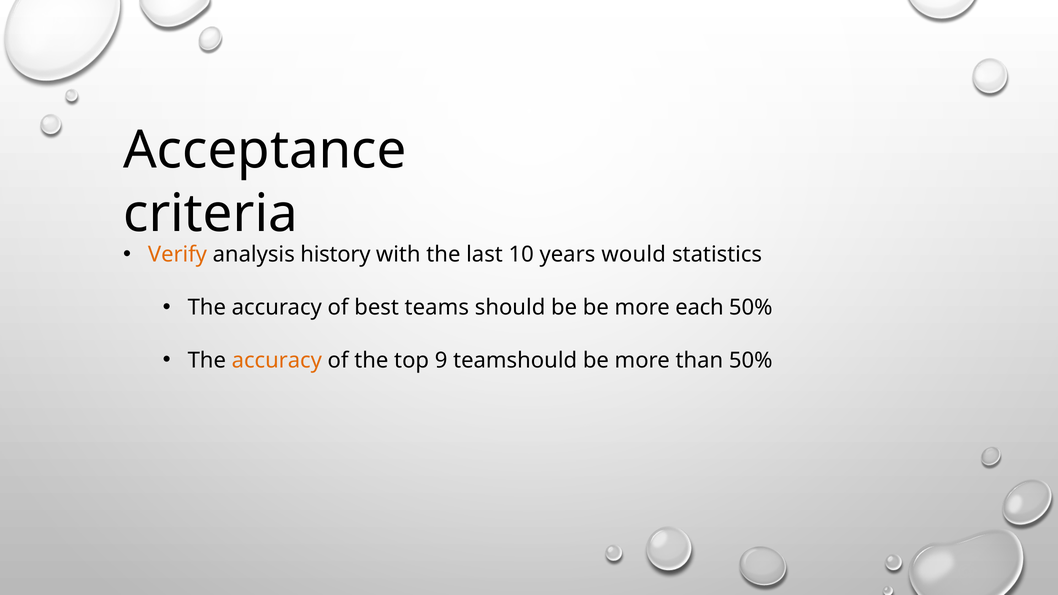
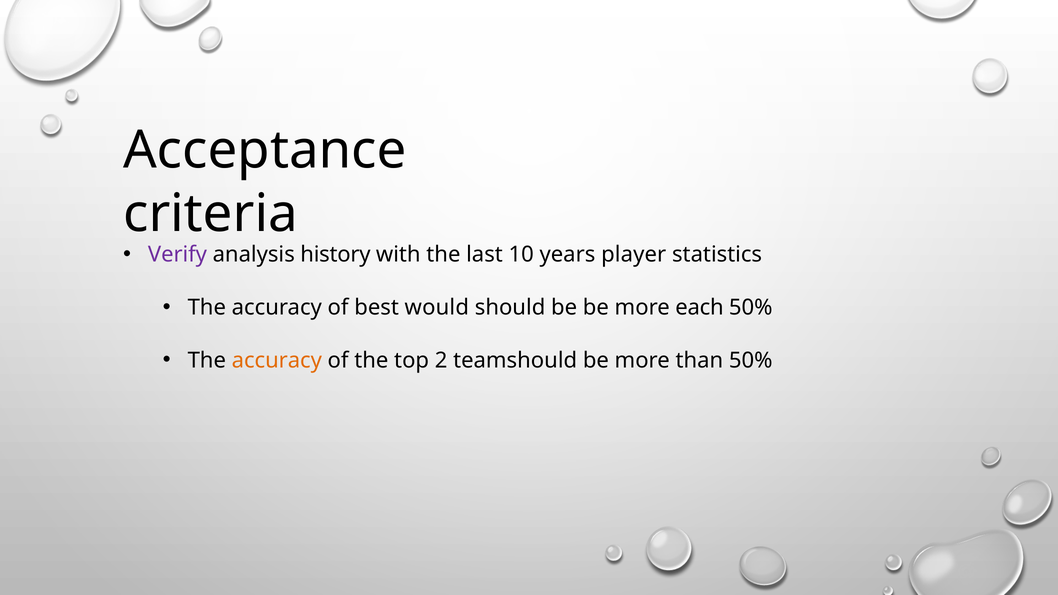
Verify colour: orange -> purple
would: would -> player
teams: teams -> would
9: 9 -> 2
